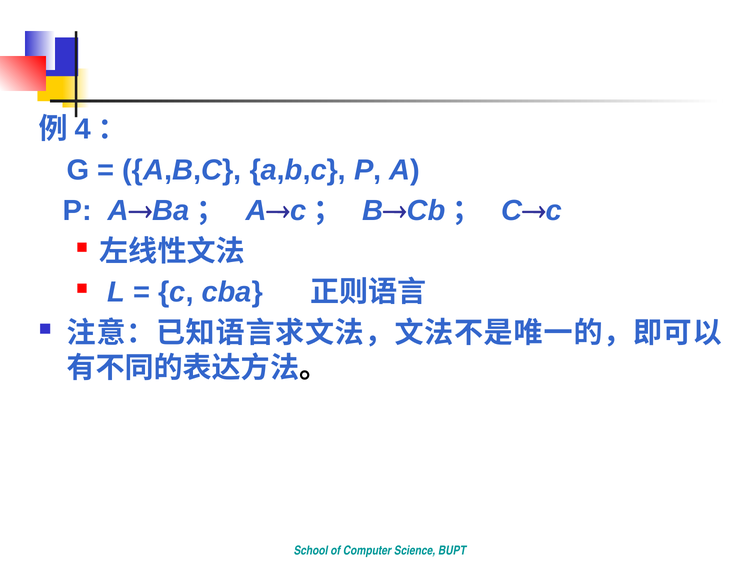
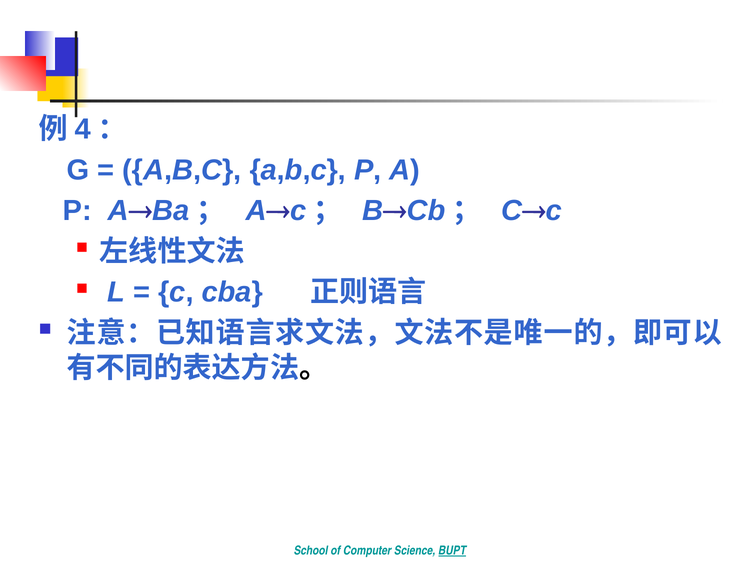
BUPT underline: none -> present
